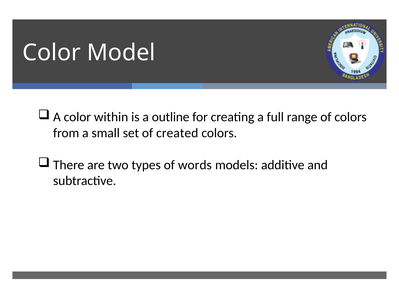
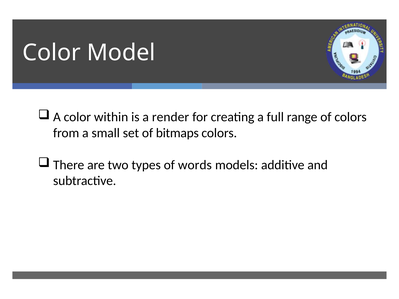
outline: outline -> render
created: created -> bitmaps
